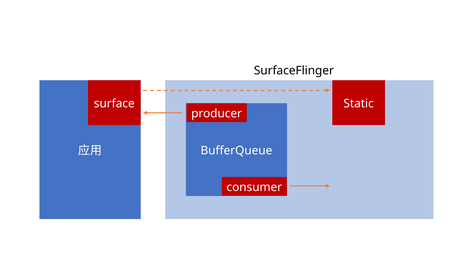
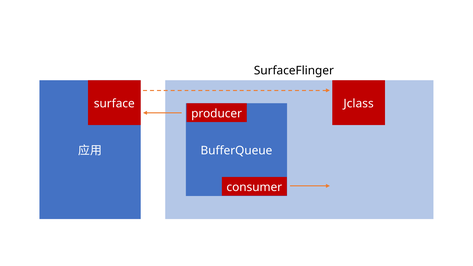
Static: Static -> Jclass
